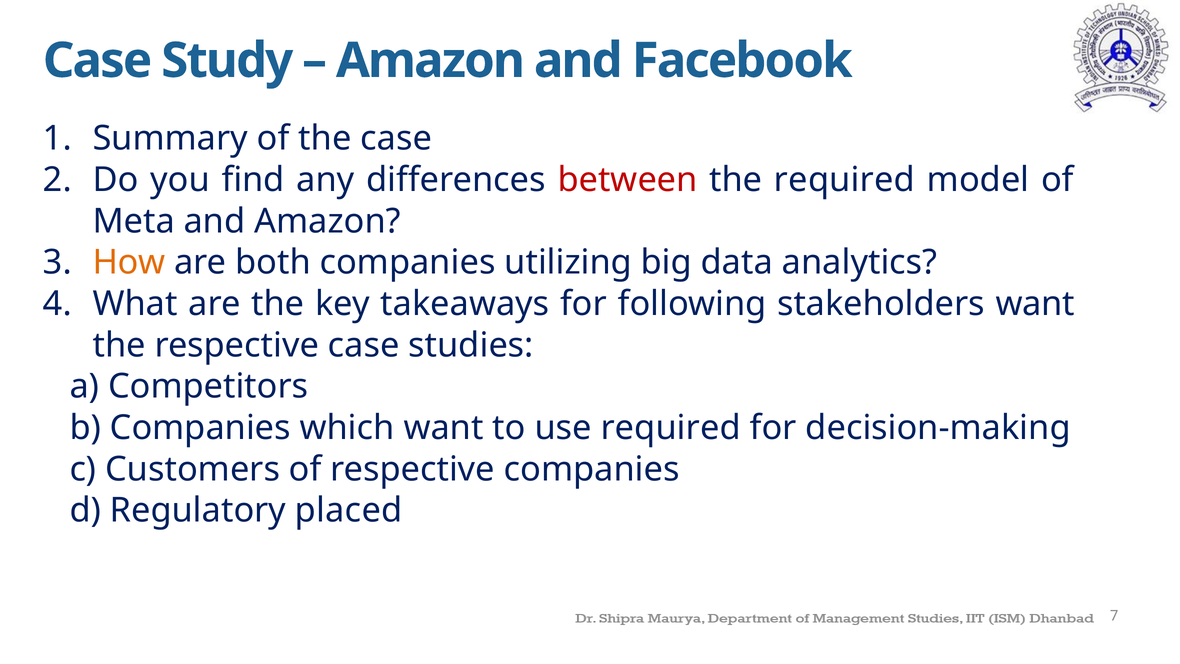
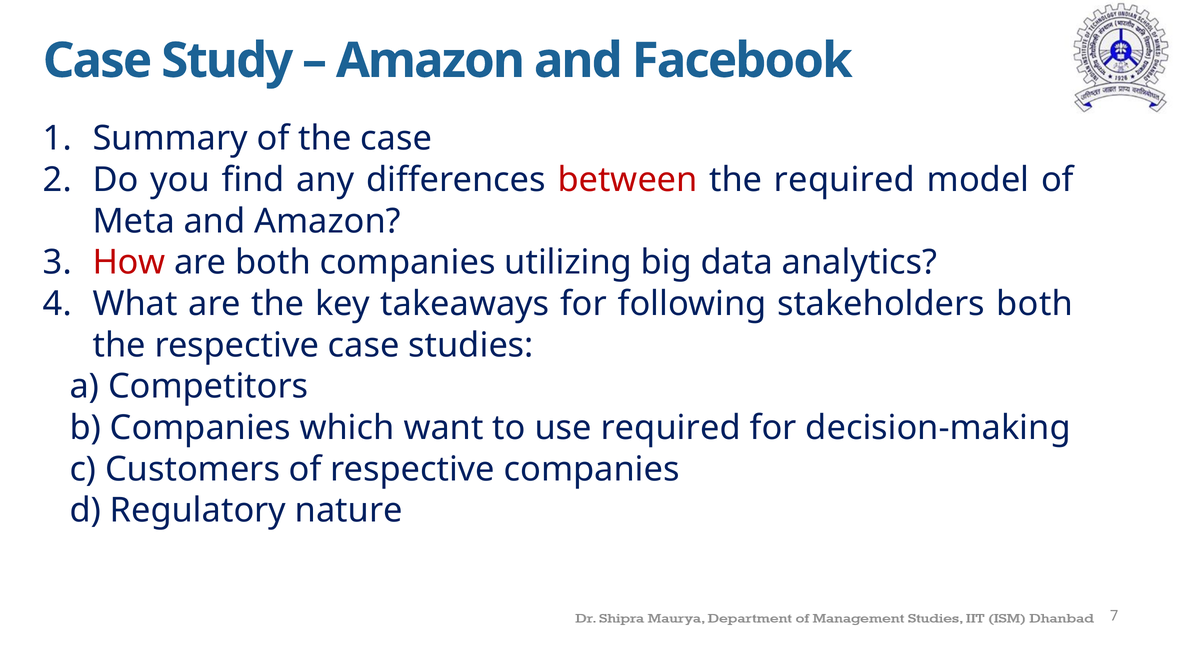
How colour: orange -> red
stakeholders want: want -> both
placed: placed -> nature
